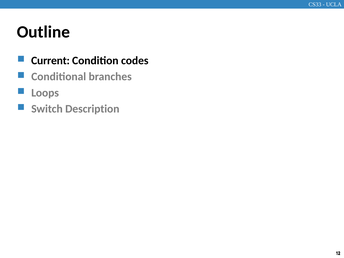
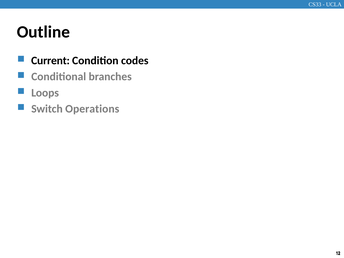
Description: Description -> Operations
